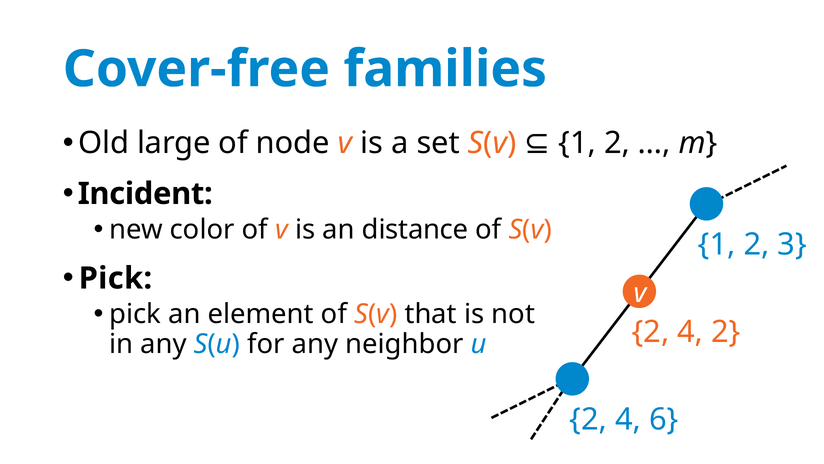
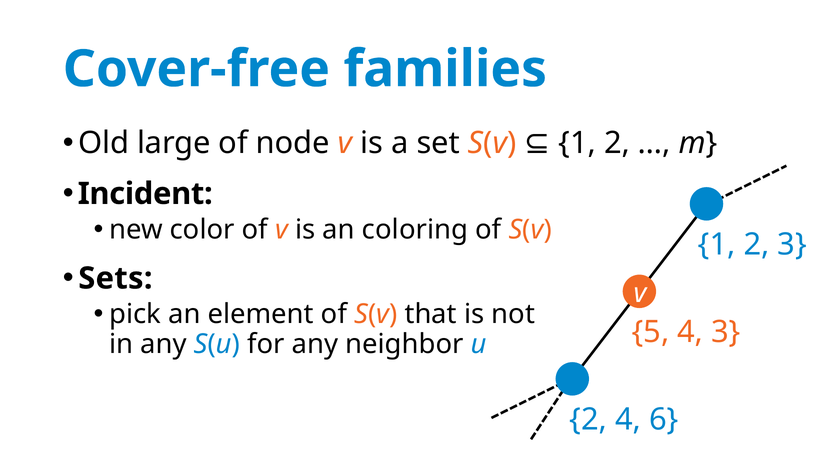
distance: distance -> coloring
Pick at (115, 278): Pick -> Sets
2 at (651, 331): 2 -> 5
4 2: 2 -> 3
